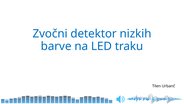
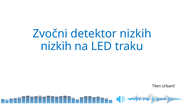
barve at (56, 46): barve -> nizkih
